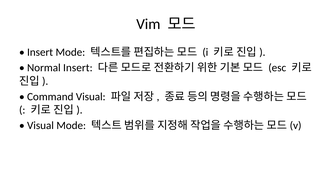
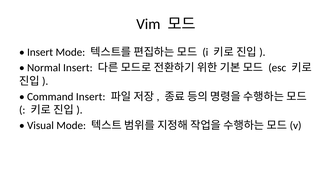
Command Visual: Visual -> Insert
